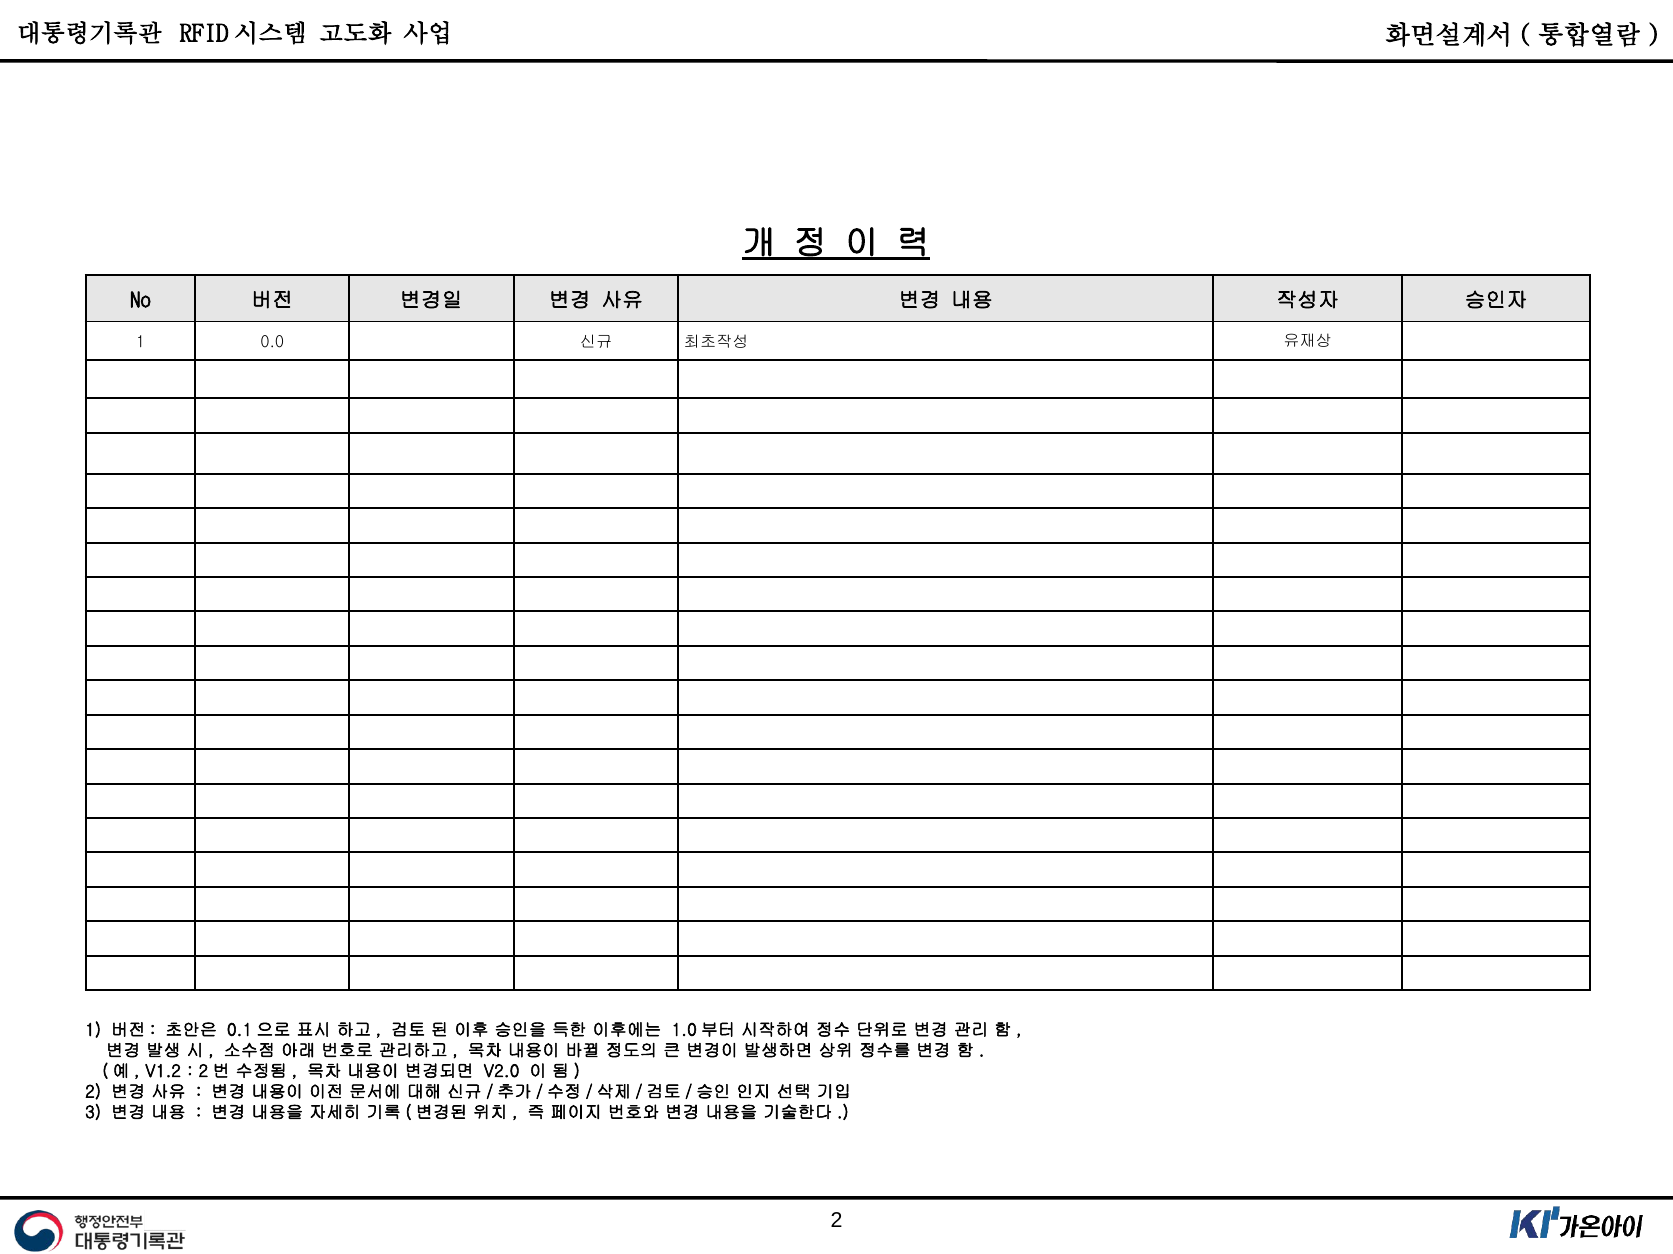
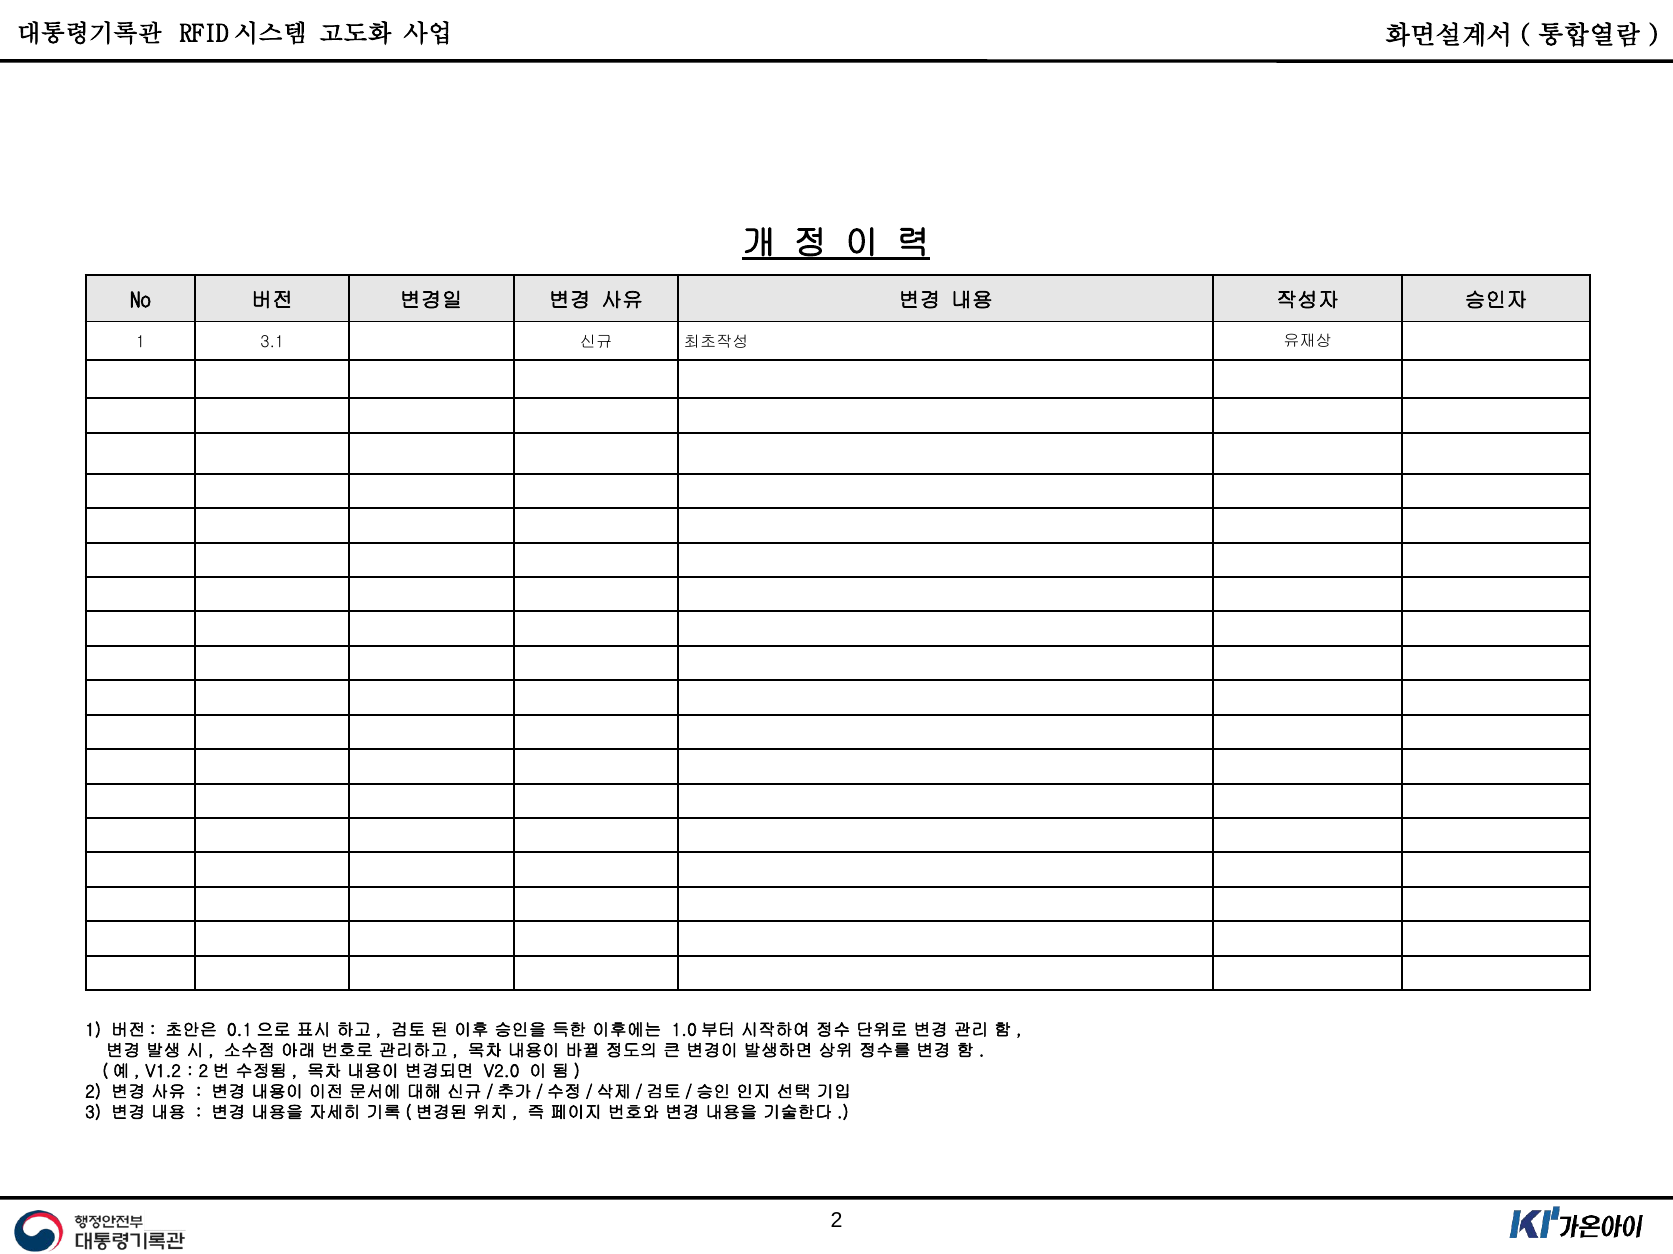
0.0: 0.0 -> 3.1
